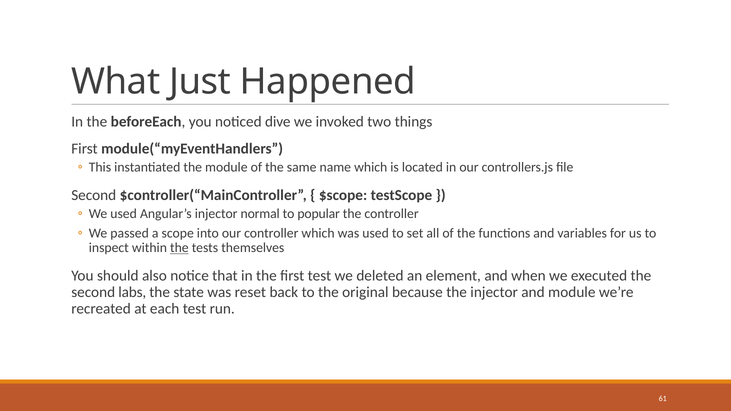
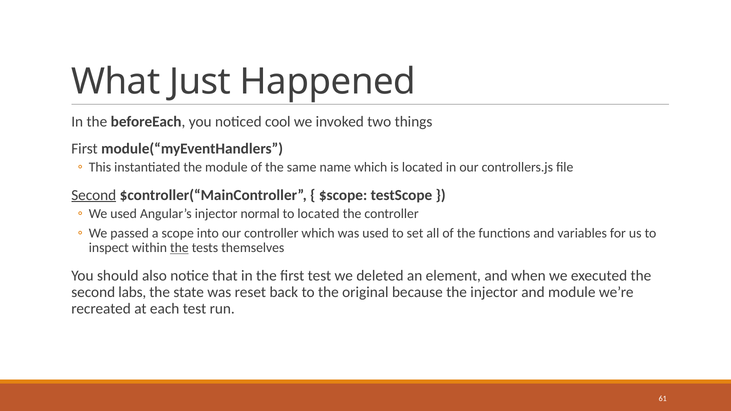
dive: dive -> cool
Second at (94, 195) underline: none -> present
to popular: popular -> located
